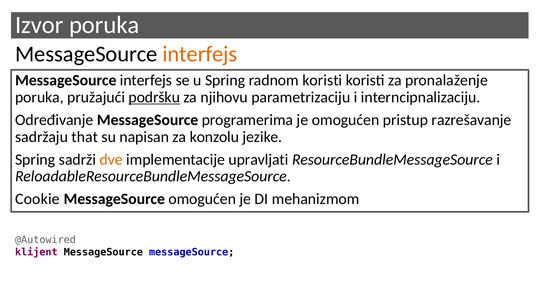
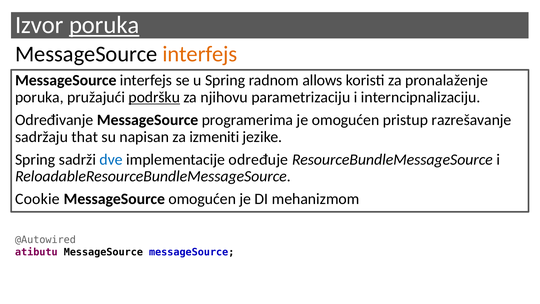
poruka at (104, 25) underline: none -> present
radnom koristi: koristi -> allows
konzolu: konzolu -> izmeniti
dve colour: orange -> blue
upravljati: upravljati -> određuje
klijent: klijent -> atibutu
